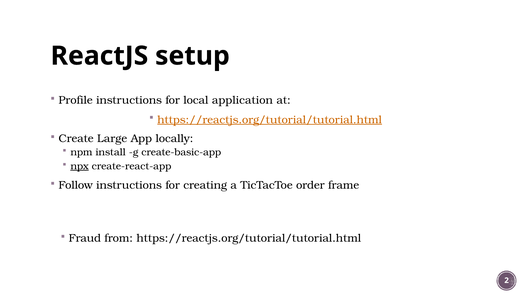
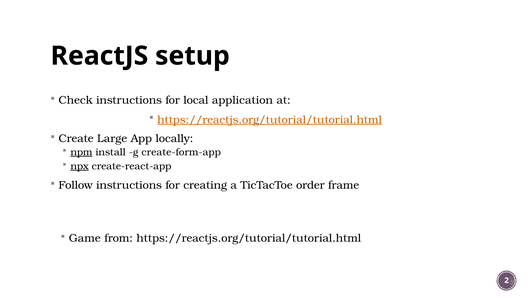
Profile: Profile -> Check
npm underline: none -> present
create-basic-app: create-basic-app -> create-form-app
Fraud: Fraud -> Game
